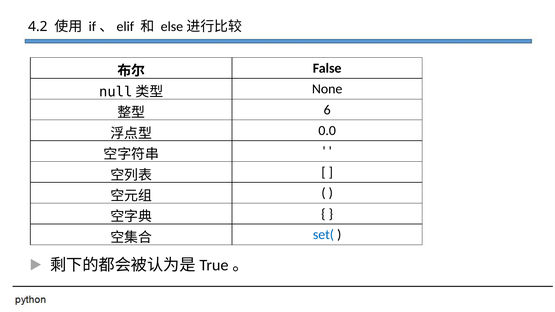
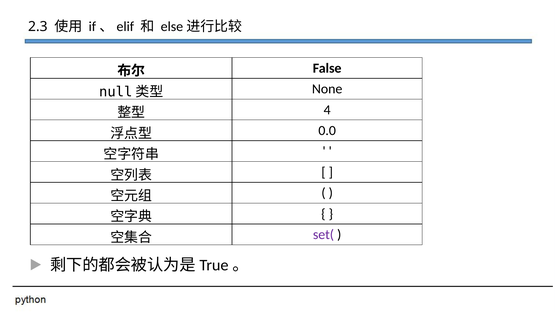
4.2: 4.2 -> 2.3
6: 6 -> 4
set( colour: blue -> purple
